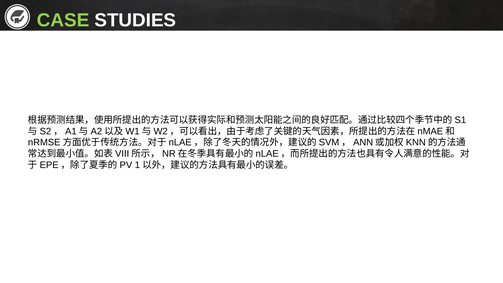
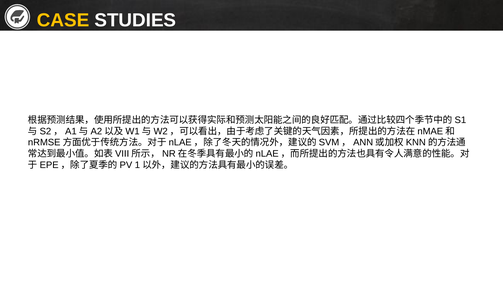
CASE colour: light green -> yellow
